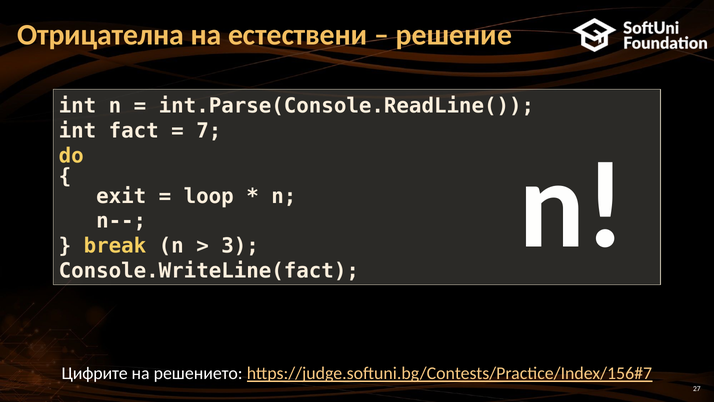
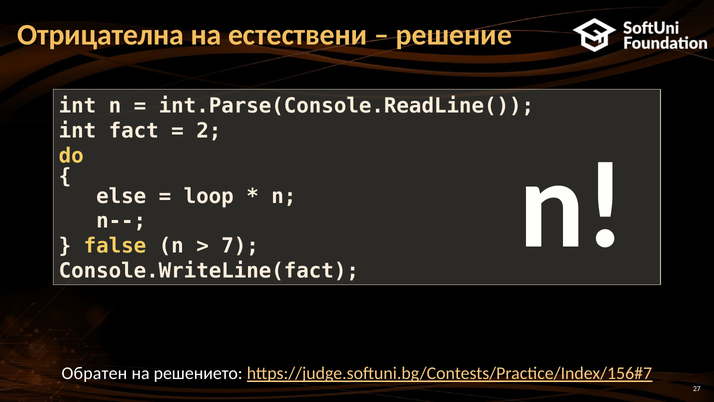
7: 7 -> 2
exit: exit -> else
break: break -> false
3: 3 -> 7
Цифрите: Цифрите -> Обратен
